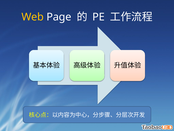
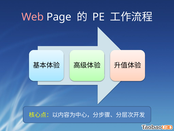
Web colour: yellow -> pink
